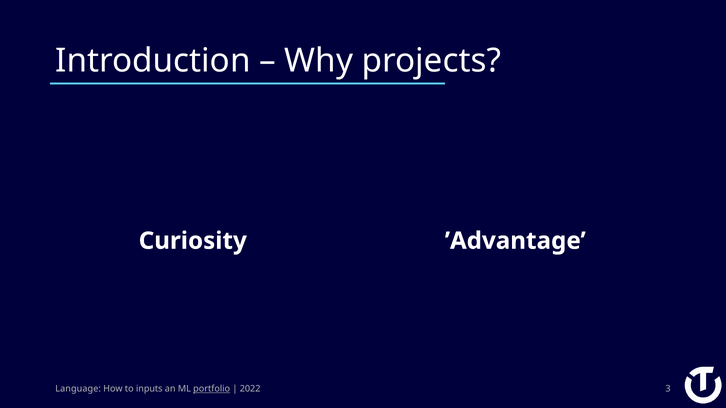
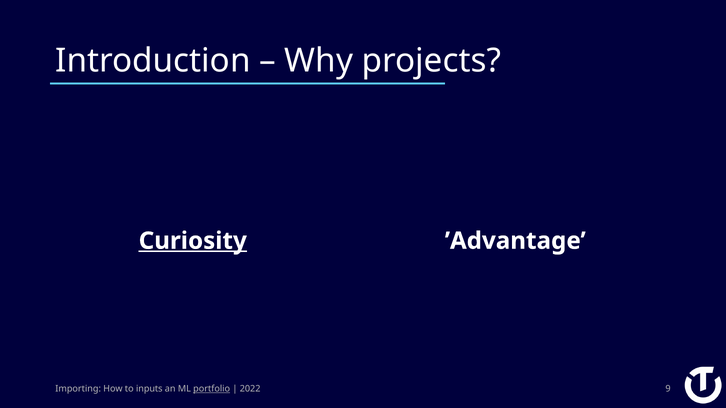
Curiosity underline: none -> present
Language: Language -> Importing
3: 3 -> 9
